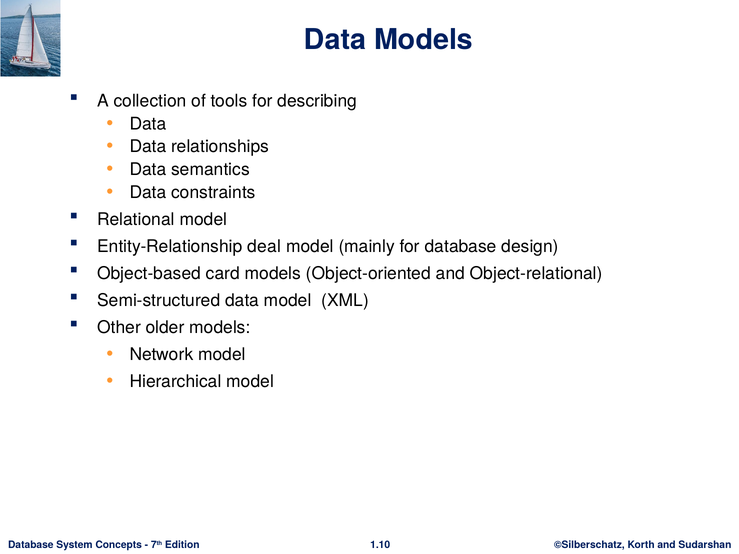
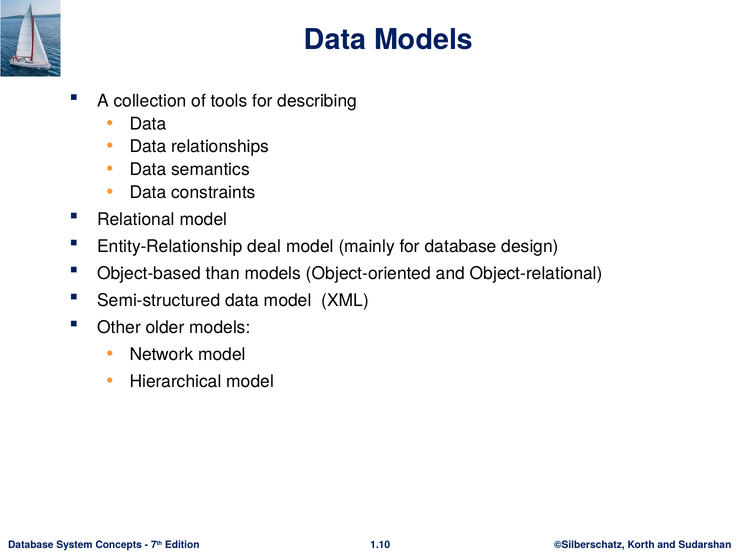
card: card -> than
